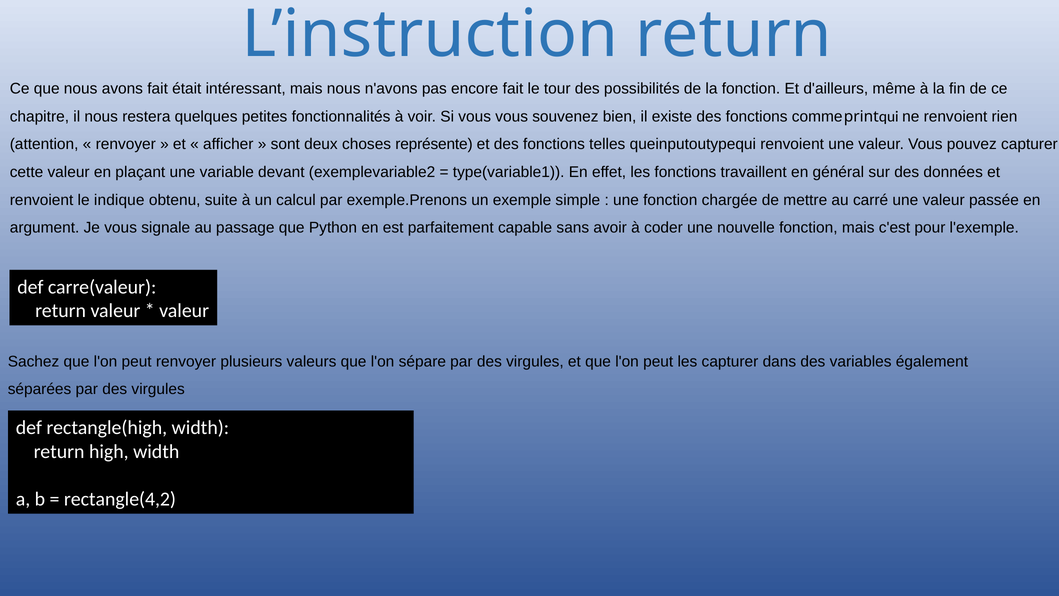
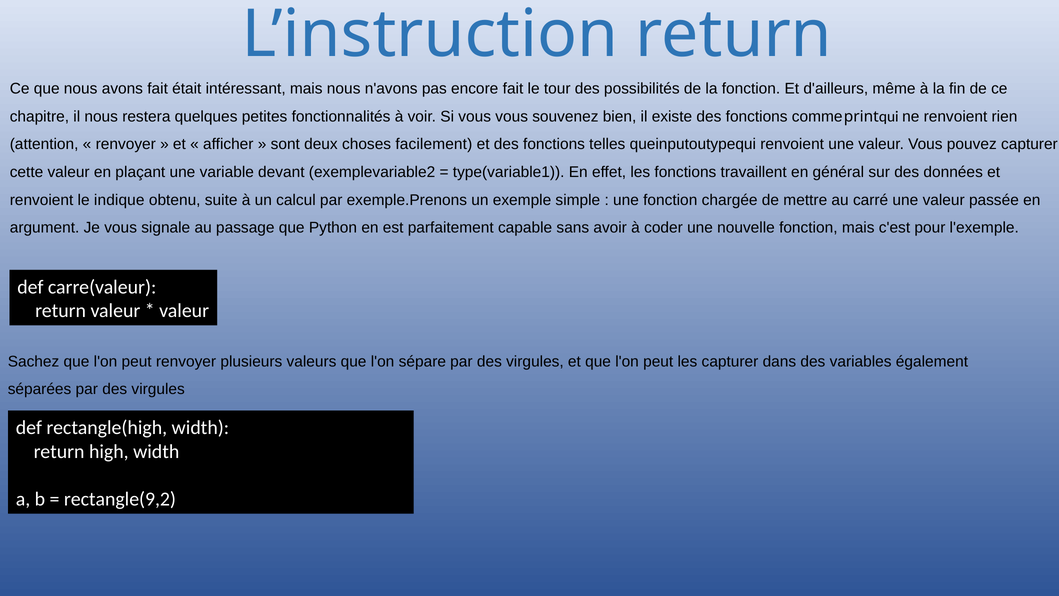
représente: représente -> facilement
rectangle(4,2: rectangle(4,2 -> rectangle(9,2
